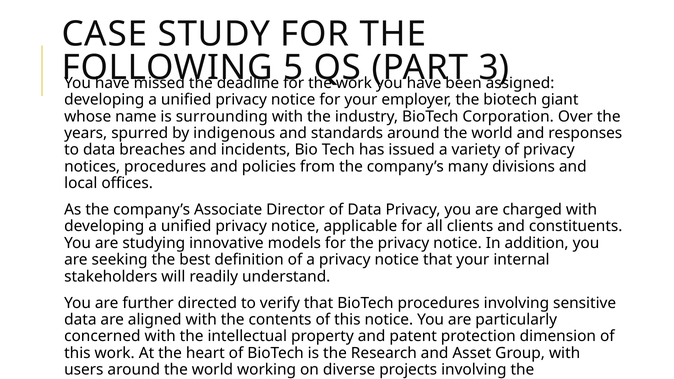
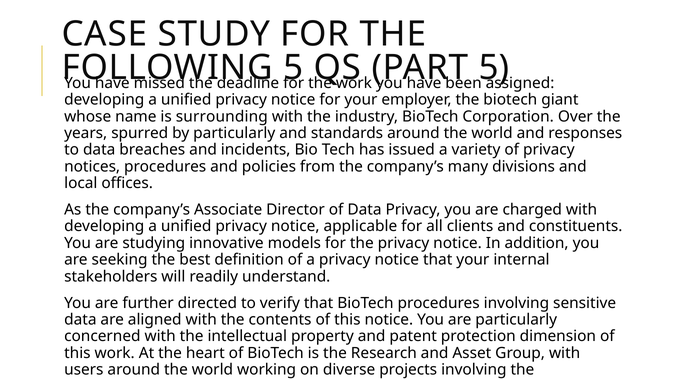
3 at (494, 68): 3 -> 5
by indigenous: indigenous -> particularly
